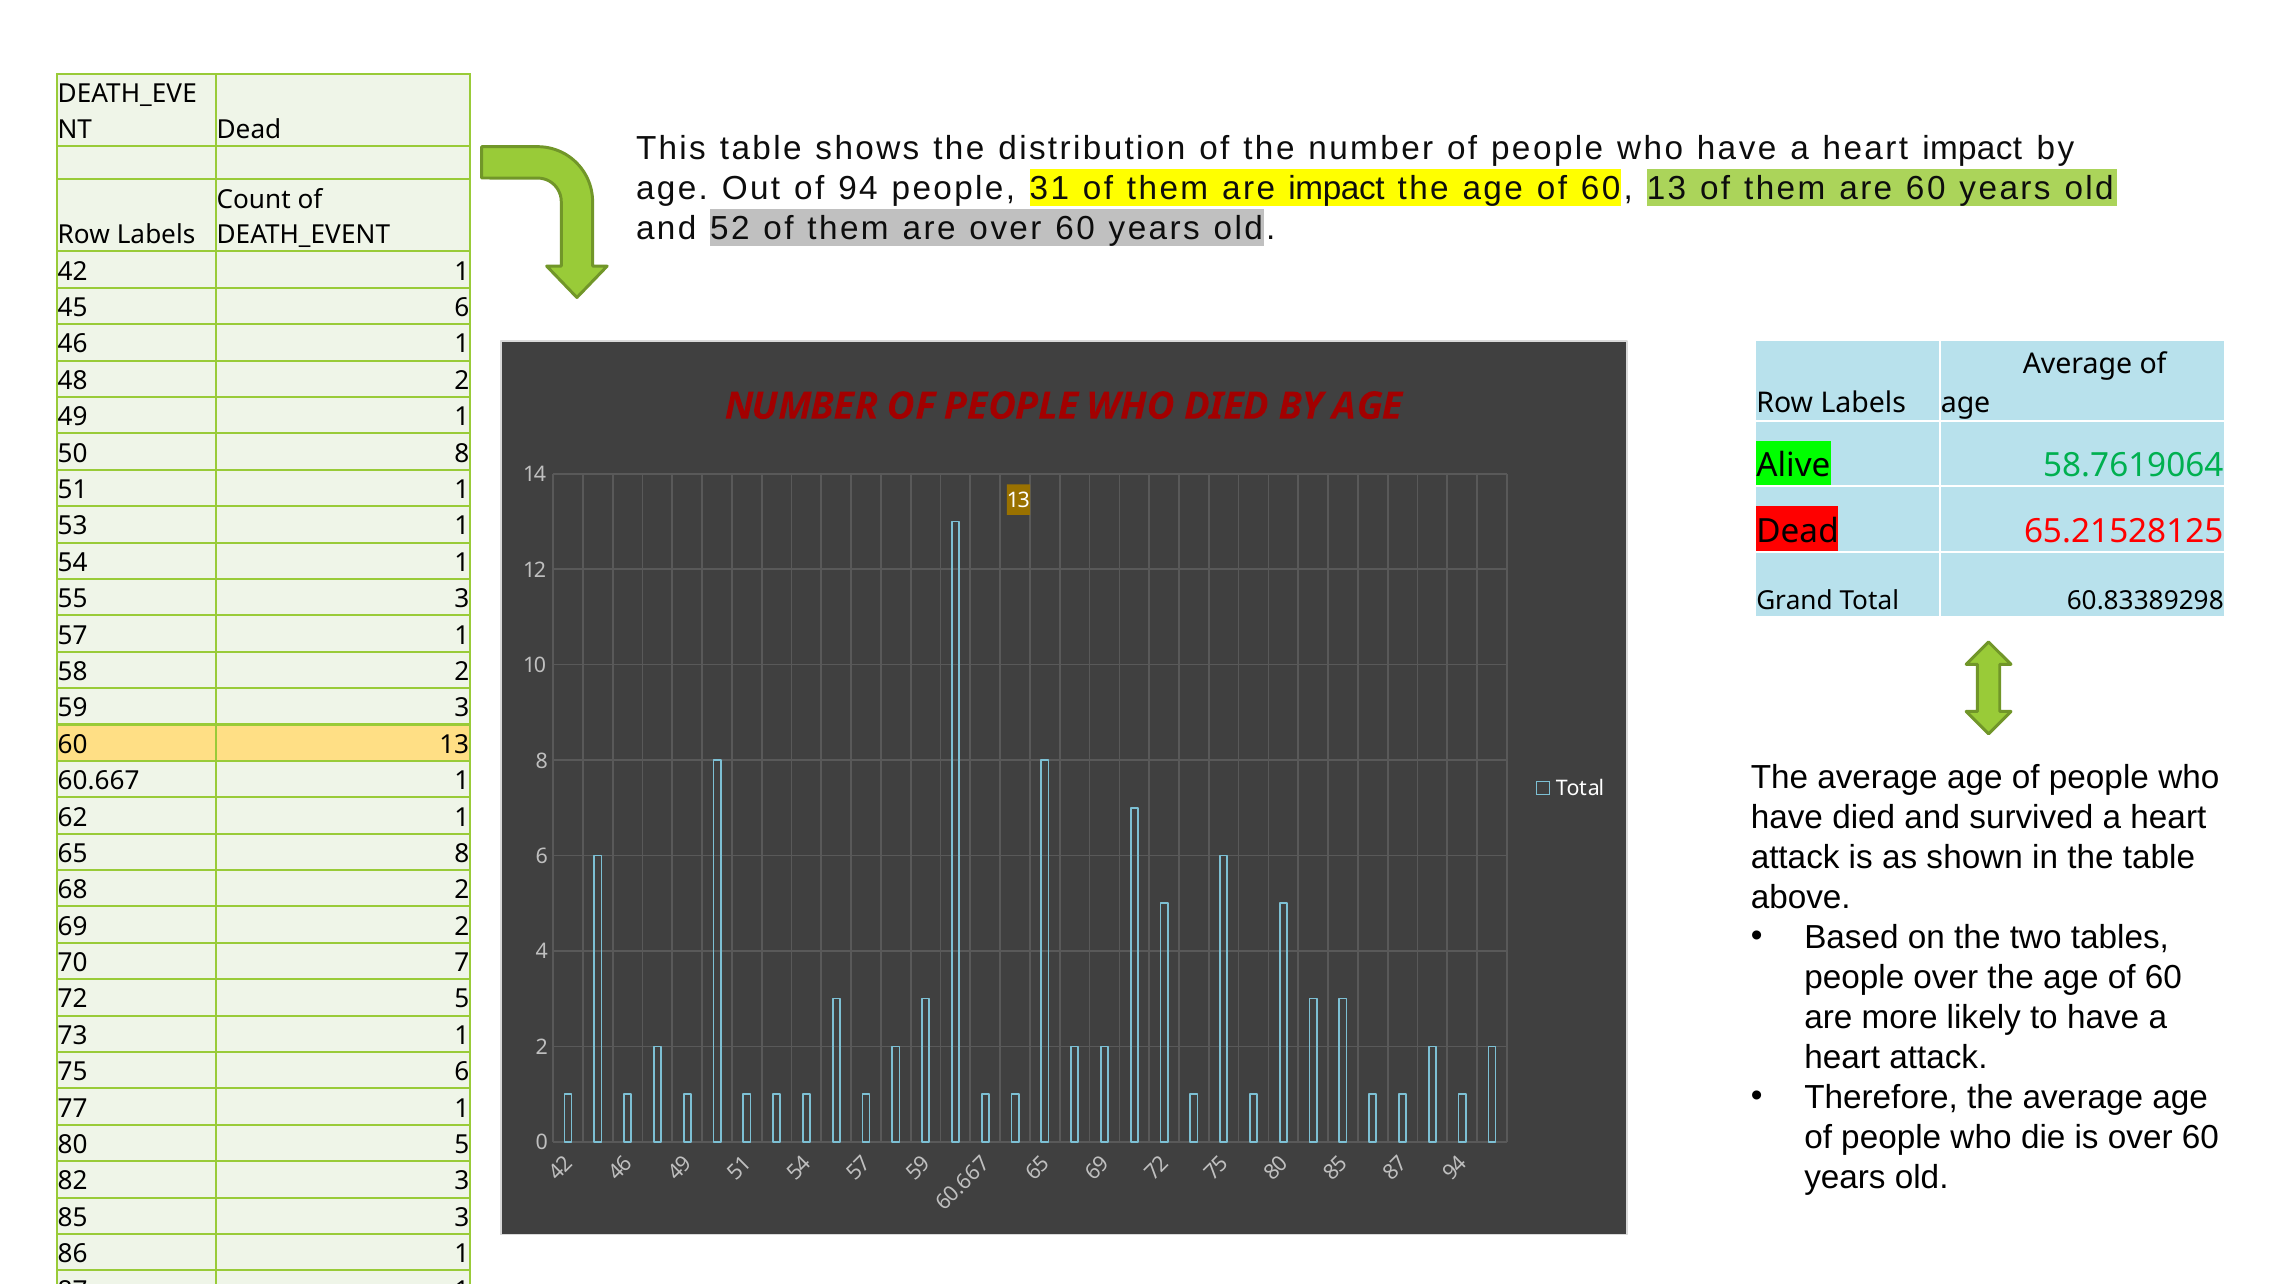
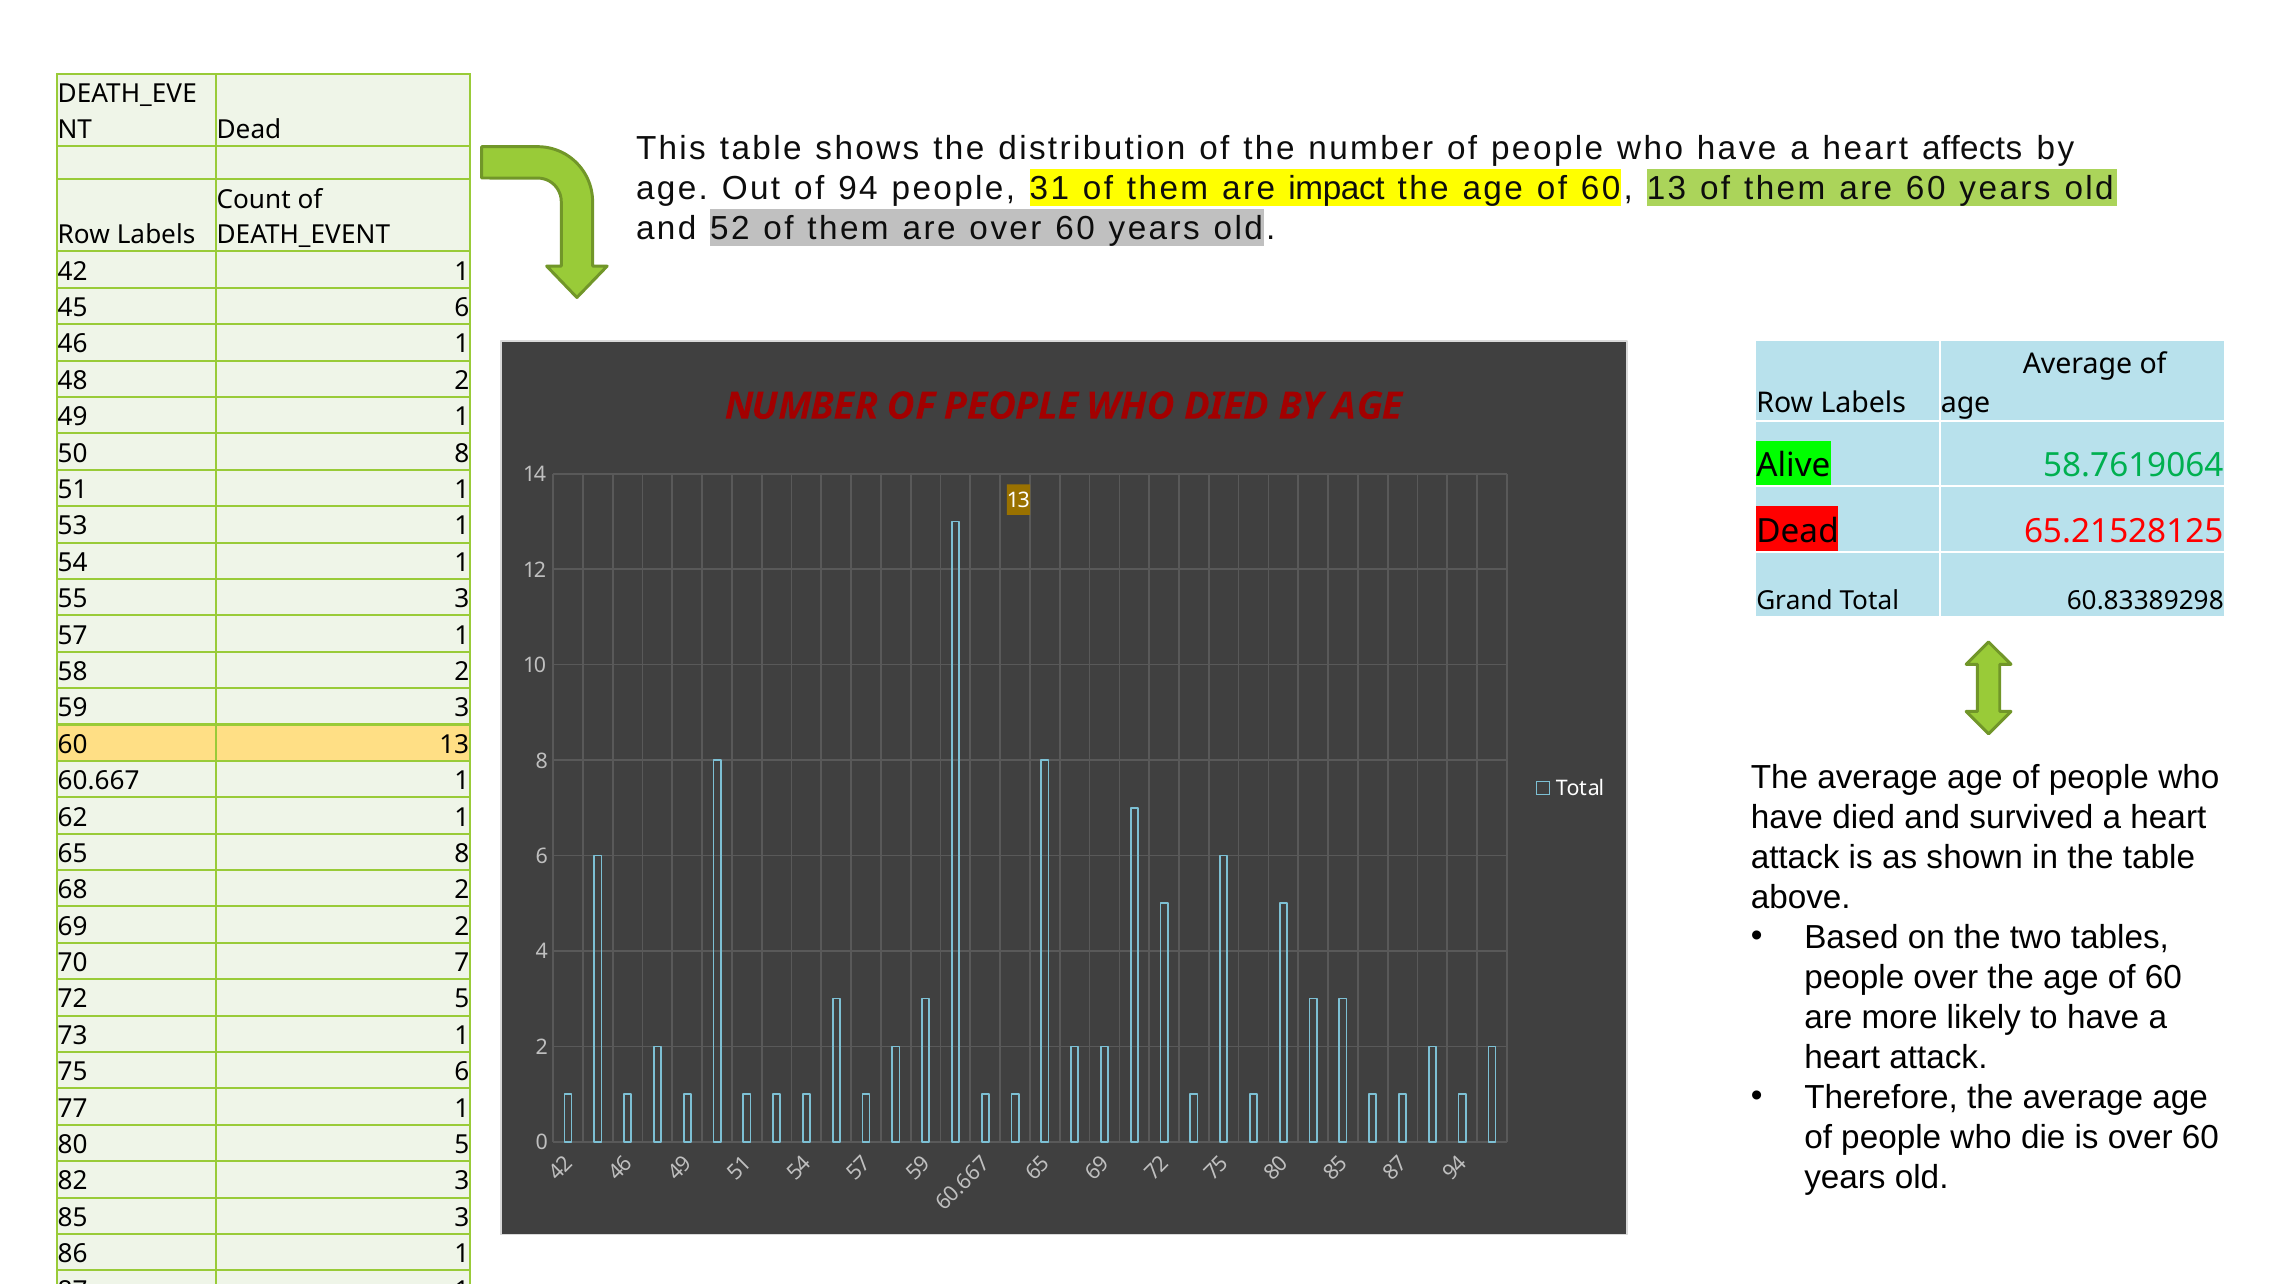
heart impact: impact -> affects
